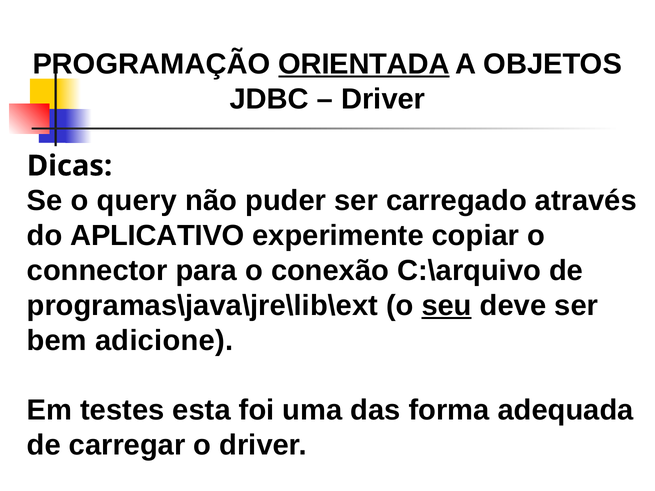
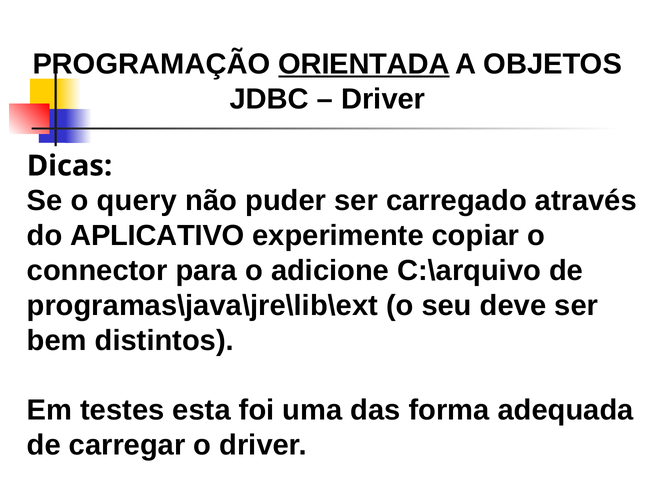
conexão: conexão -> adicione
seu underline: present -> none
adicione: adicione -> distintos
